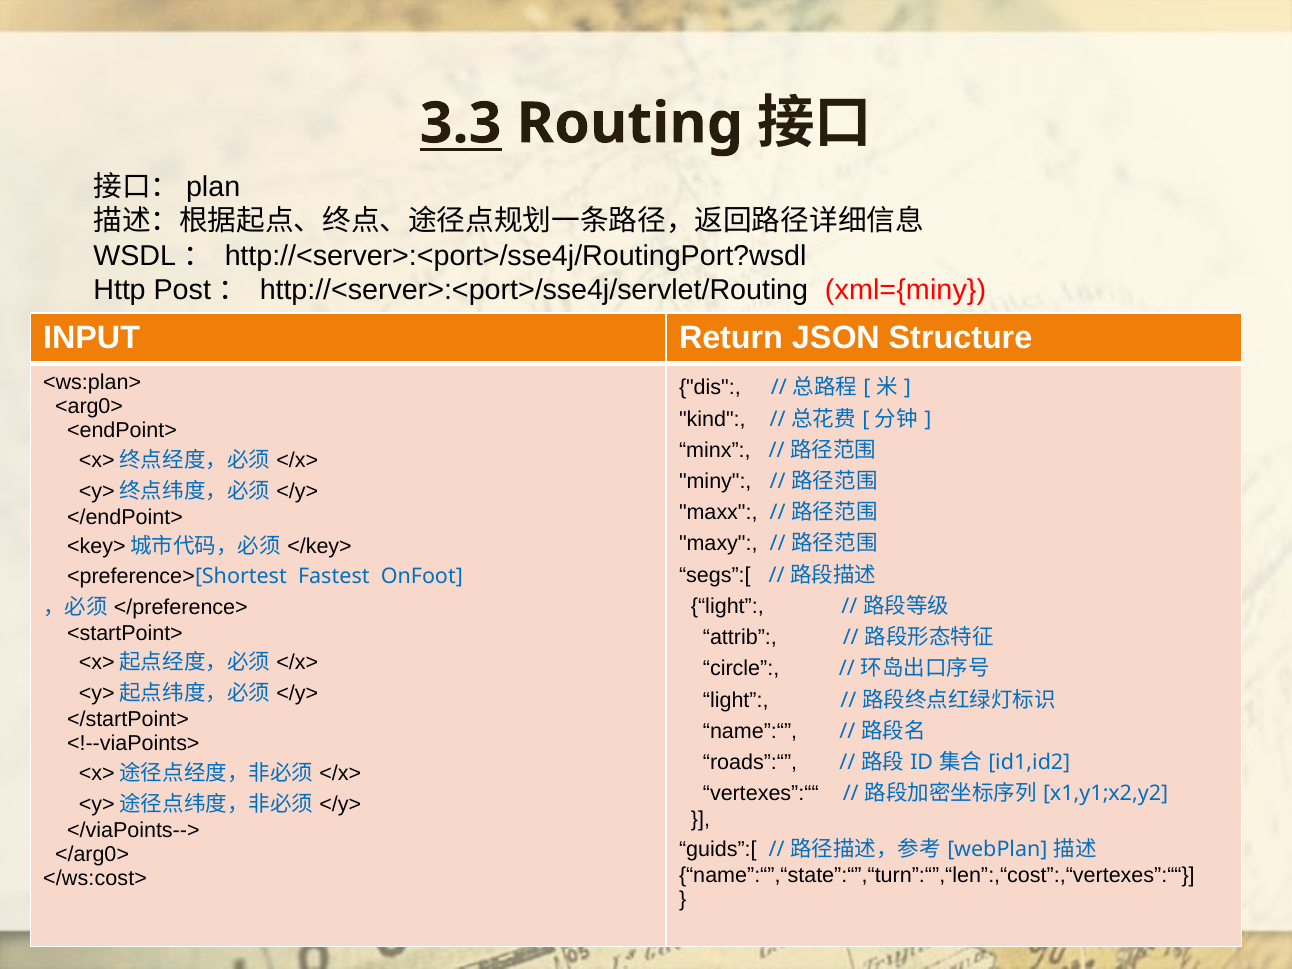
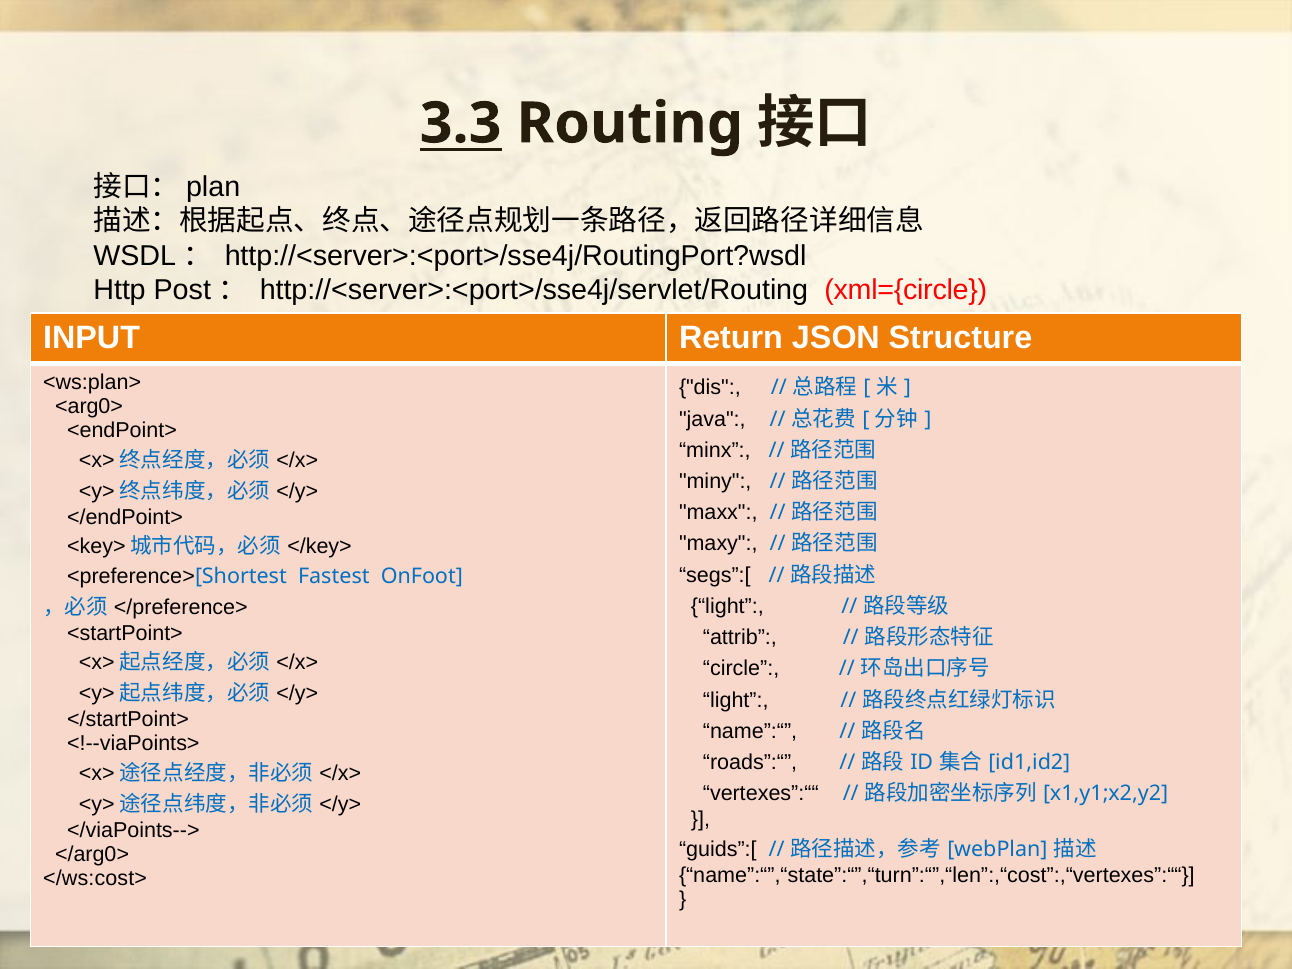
xml={miny: xml={miny -> xml={circle
kind: kind -> java
